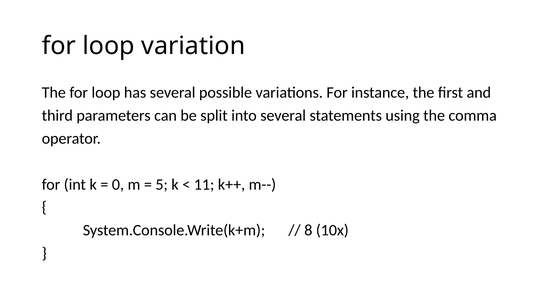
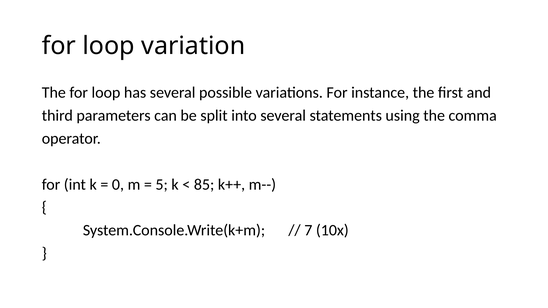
11: 11 -> 85
8: 8 -> 7
